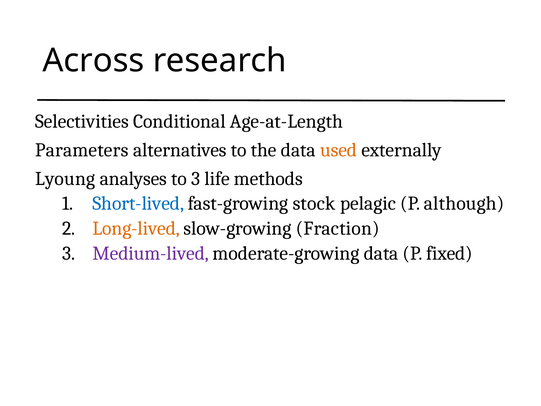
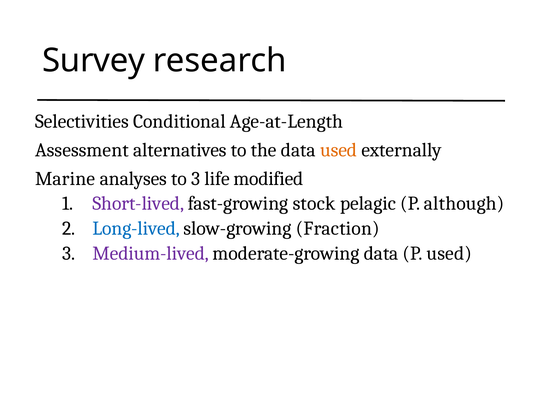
Across: Across -> Survey
Parameters: Parameters -> Assessment
Lyoung: Lyoung -> Marine
methods: methods -> modified
Short-lived colour: blue -> purple
Long-lived colour: orange -> blue
P fixed: fixed -> used
